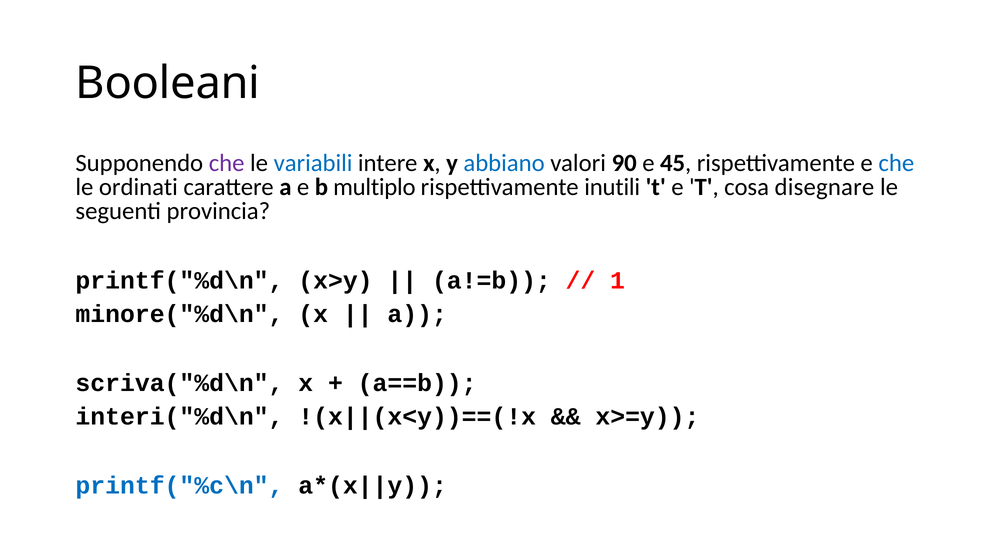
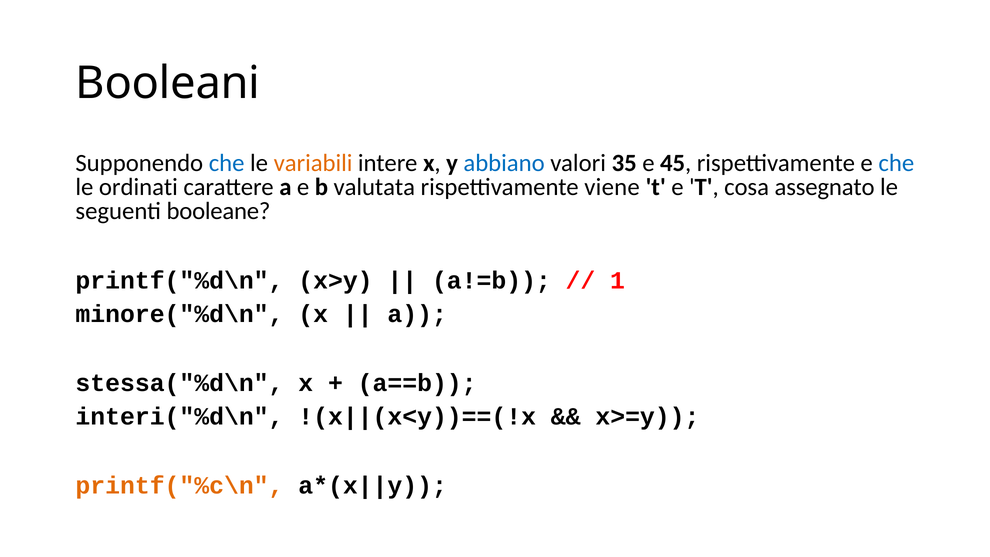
che at (227, 163) colour: purple -> blue
variabili colour: blue -> orange
90: 90 -> 35
multiplo: multiplo -> valutata
inutili: inutili -> viene
disegnare: disegnare -> assegnato
provincia: provincia -> booleane
scriva("%d\n: scriva("%d\n -> stessa("%d\n
printf("%c\n colour: blue -> orange
